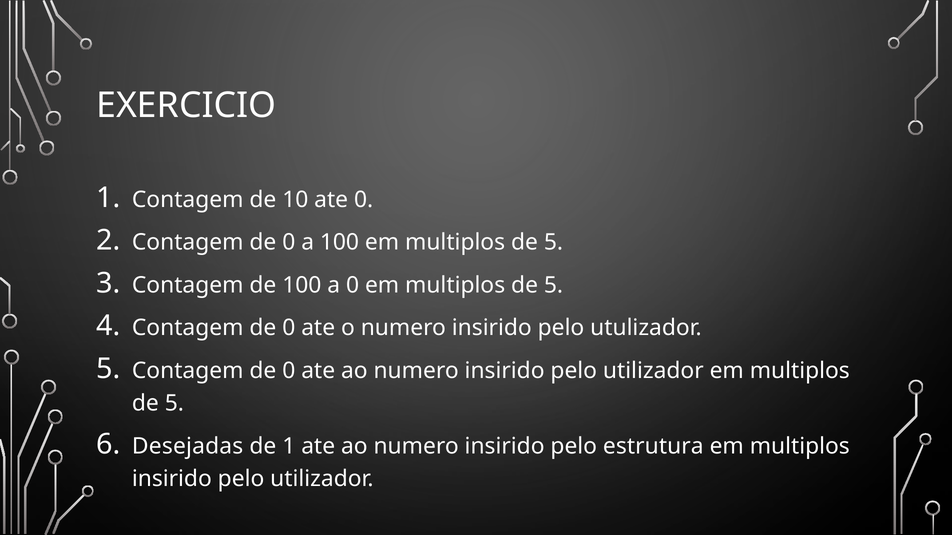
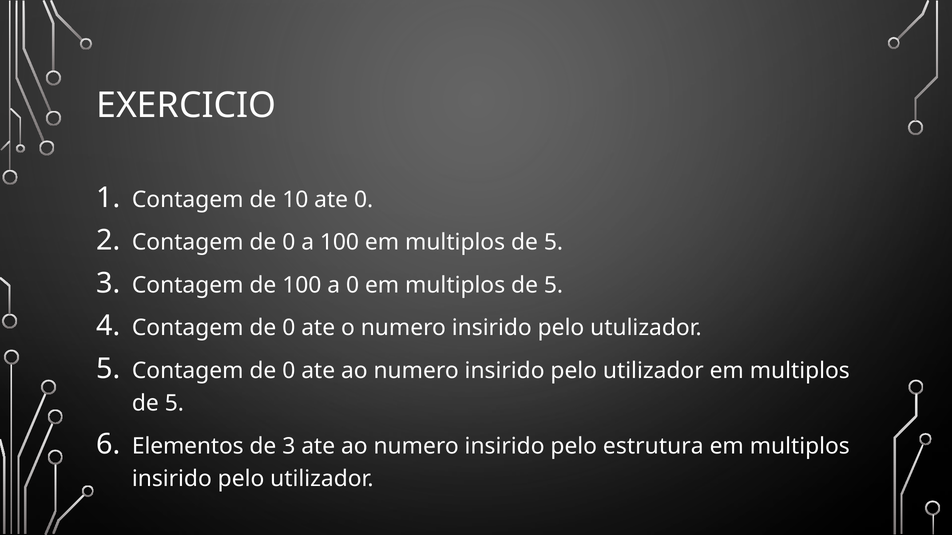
Desejadas: Desejadas -> Elementos
de 1: 1 -> 3
